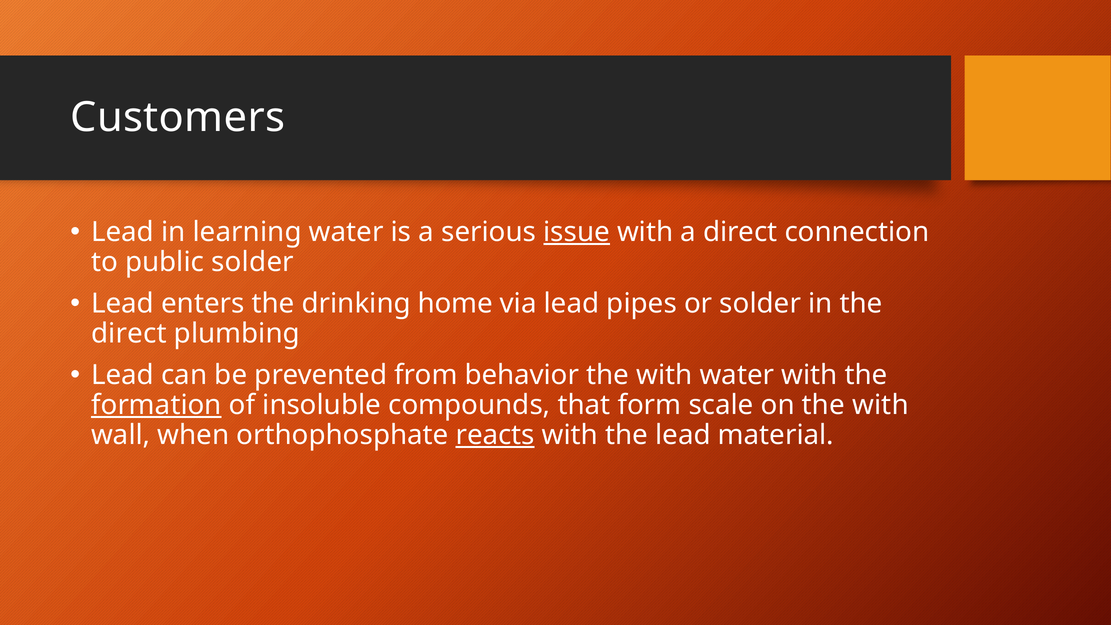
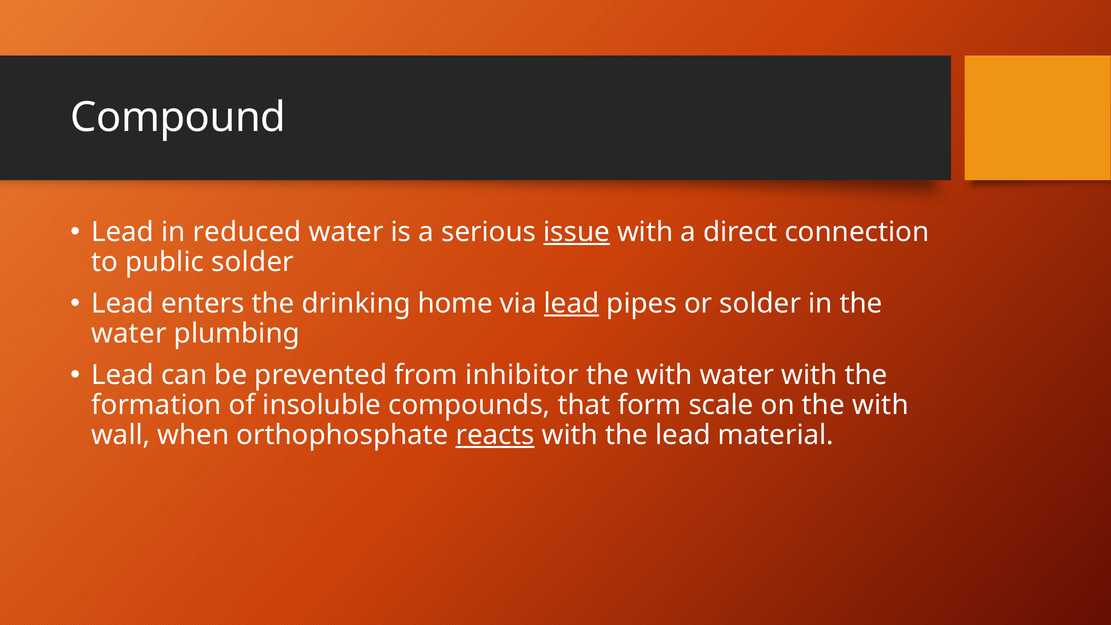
Customers: Customers -> Compound
learning: learning -> reduced
lead at (572, 303) underline: none -> present
direct at (129, 333): direct -> water
behavior: behavior -> inhibitor
formation underline: present -> none
